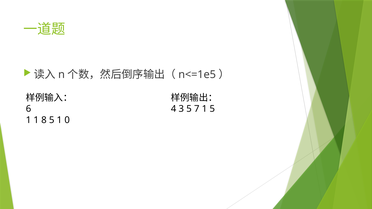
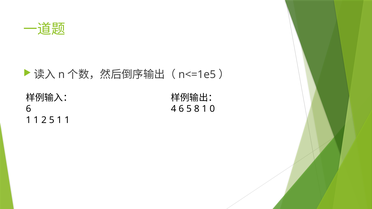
4 3: 3 -> 6
7: 7 -> 8
1 5: 5 -> 0
8: 8 -> 2
5 1 0: 0 -> 1
